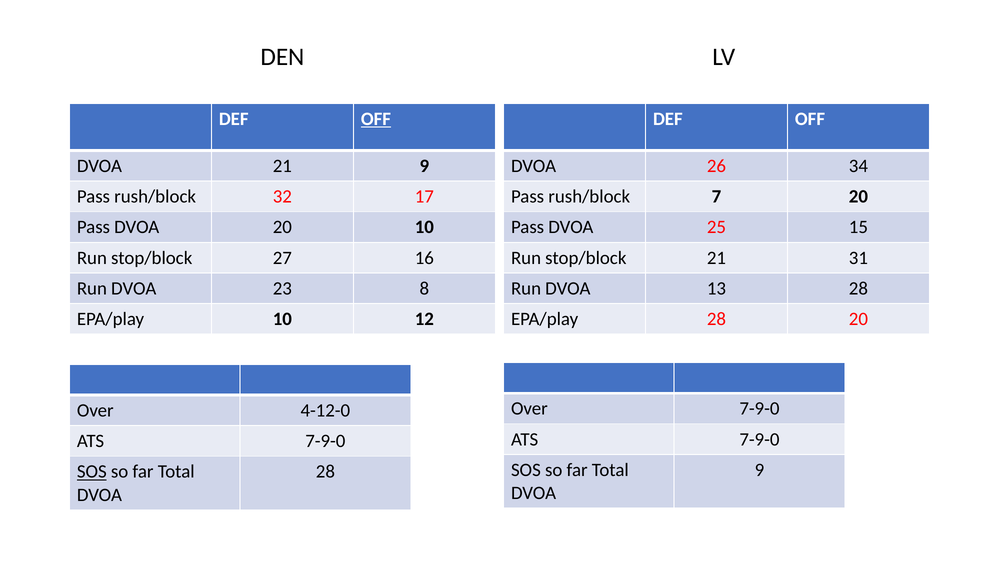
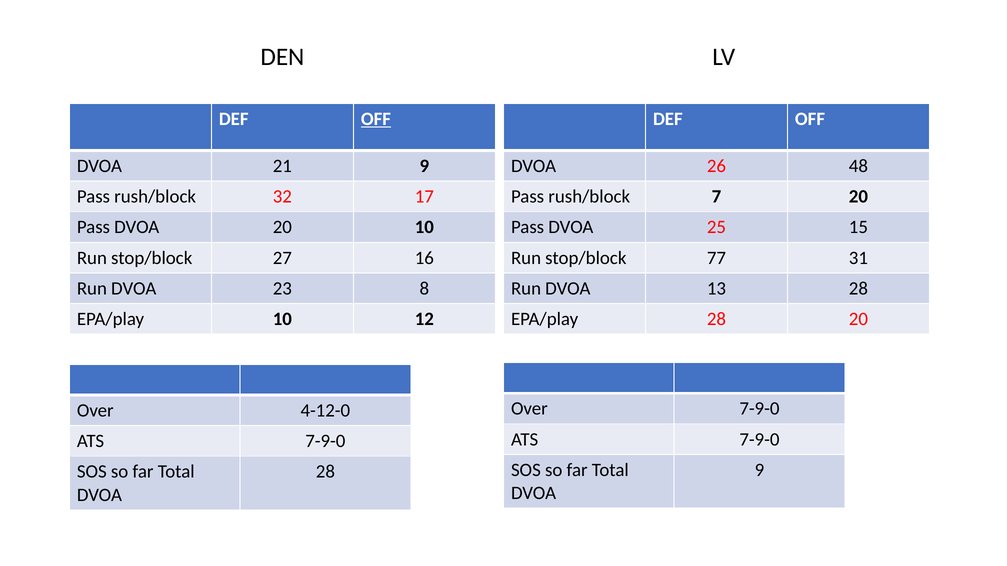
34: 34 -> 48
stop/block 21: 21 -> 77
SOS at (92, 472) underline: present -> none
